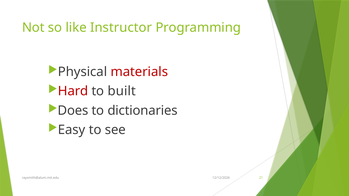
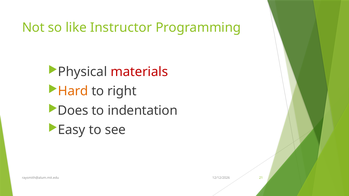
Hard colour: red -> orange
built: built -> right
dictionaries: dictionaries -> indentation
